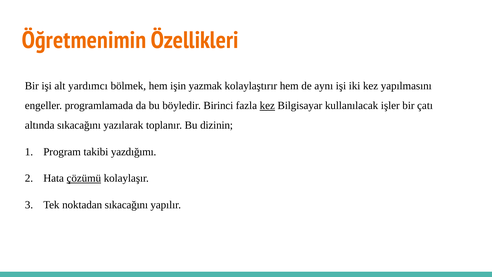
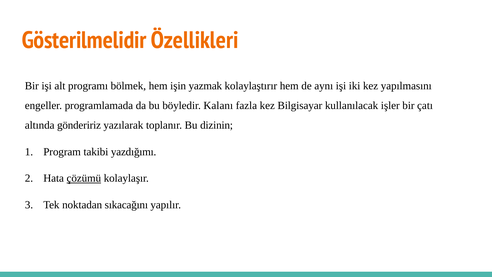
Öğretmenimin: Öğretmenimin -> Gösterilmelidir
yardımcı: yardımcı -> programı
Birinci: Birinci -> Kalanı
kez at (267, 105) underline: present -> none
altında sıkacağını: sıkacağını -> göndeririz
